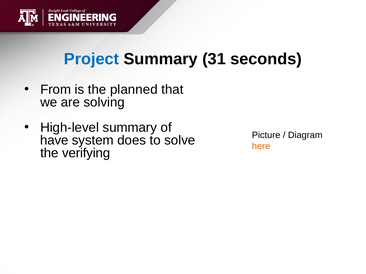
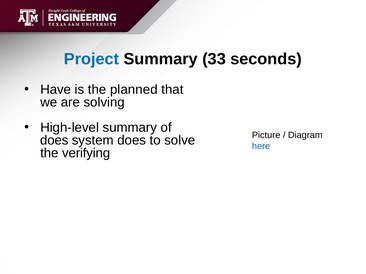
31: 31 -> 33
From: From -> Have
have at (54, 140): have -> does
here colour: orange -> blue
